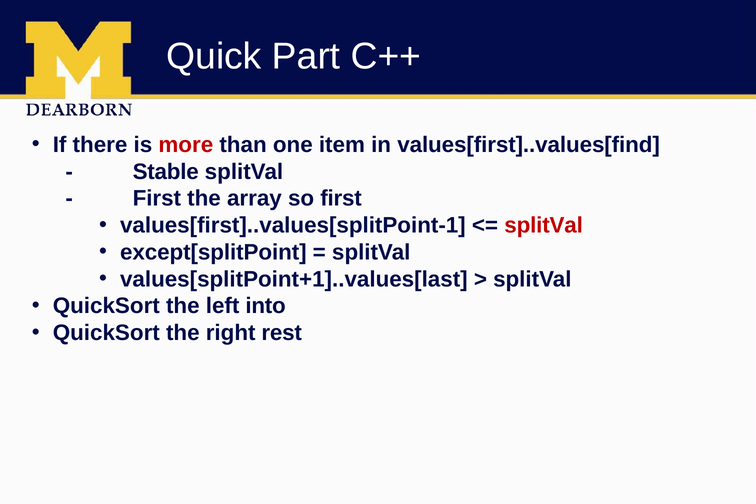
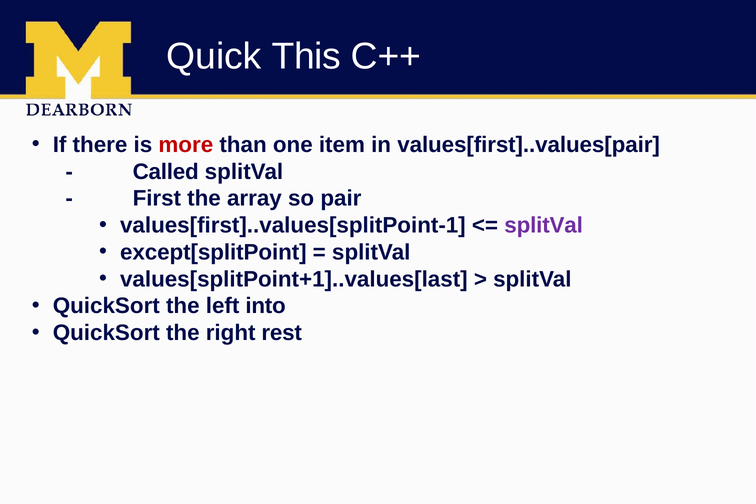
Part: Part -> This
values[first]..values[find: values[first]..values[find -> values[first]..values[pair
Stable: Stable -> Called
so first: first -> pair
splitVal at (544, 225) colour: red -> purple
